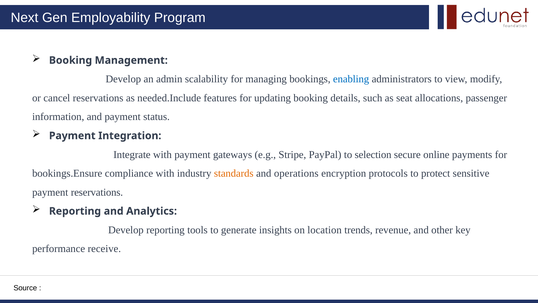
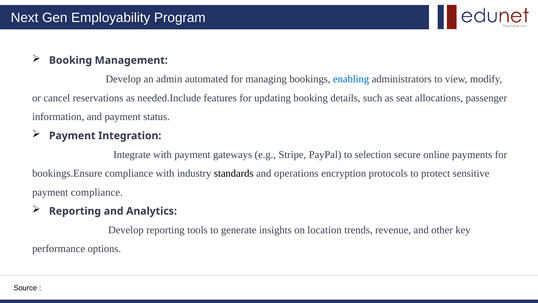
scalability: scalability -> automated
standards colour: orange -> black
payment reservations: reservations -> compliance
receive: receive -> options
